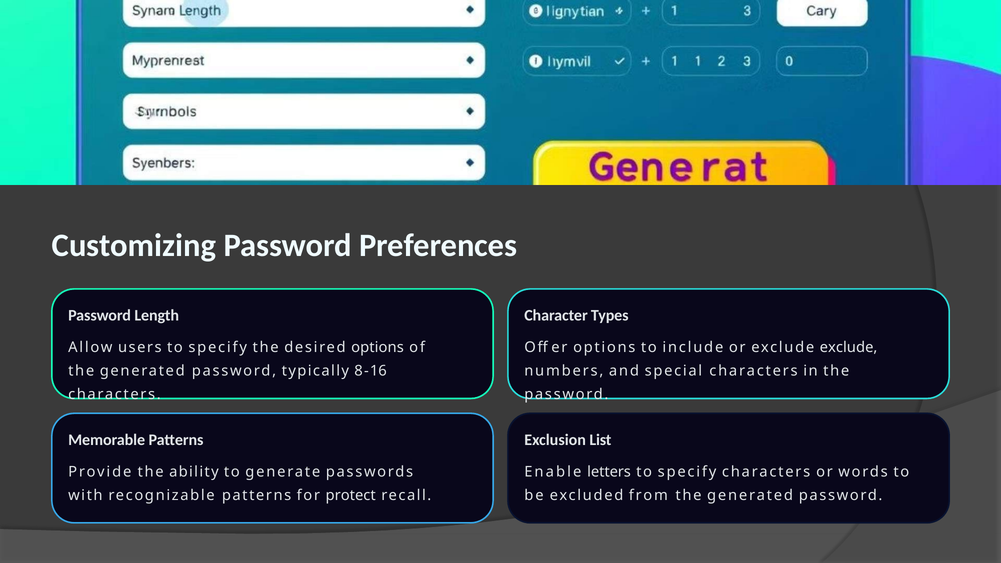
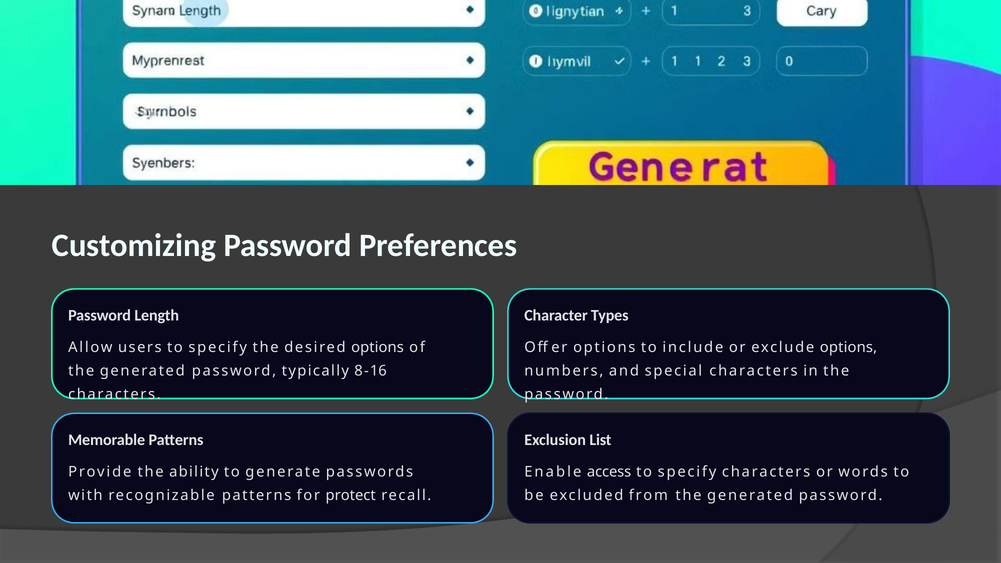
exclude exclude: exclude -> options
letters: letters -> access
